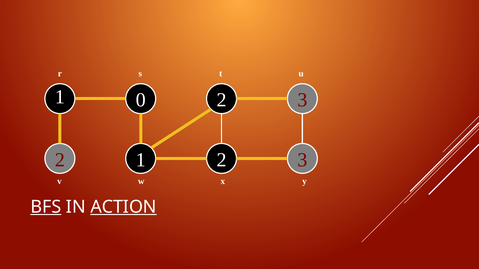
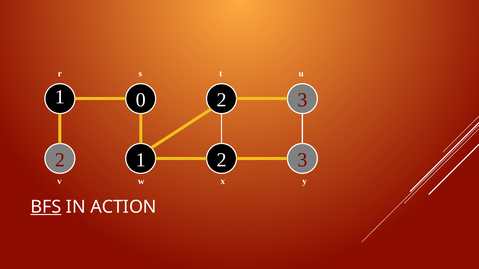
ACTION underline: present -> none
